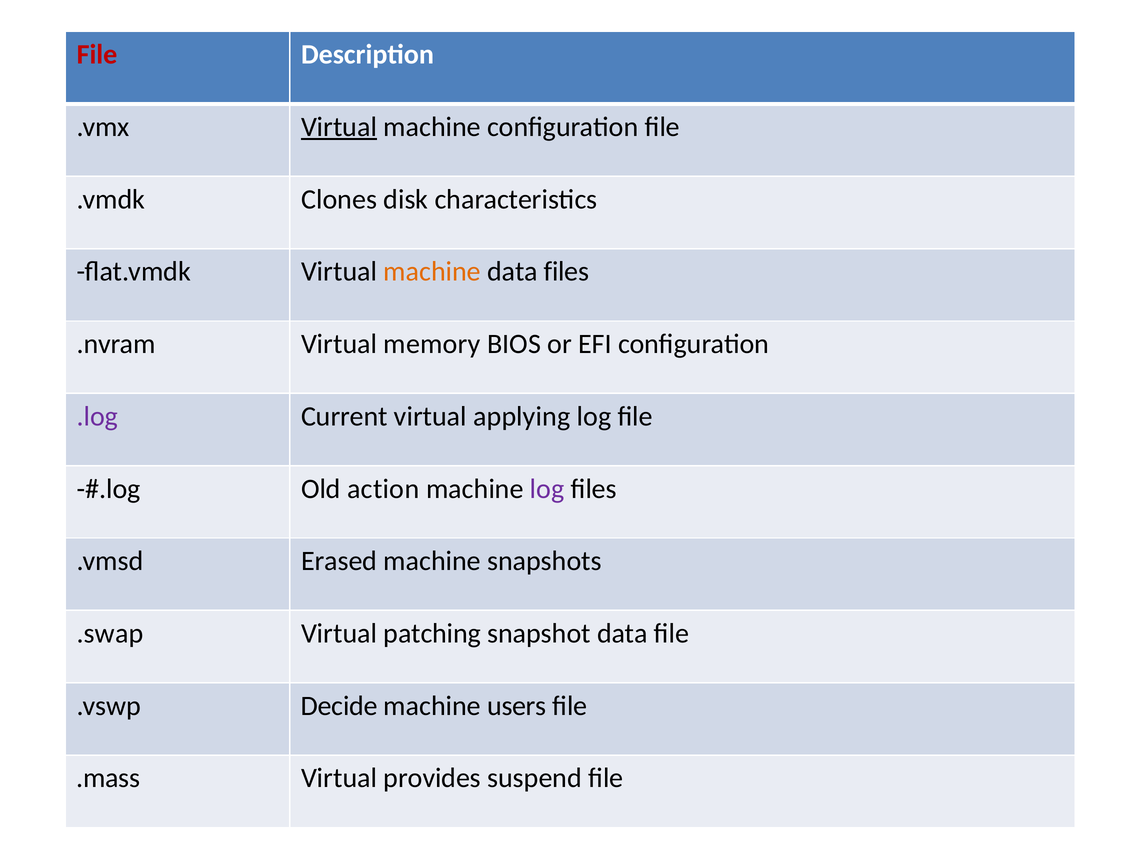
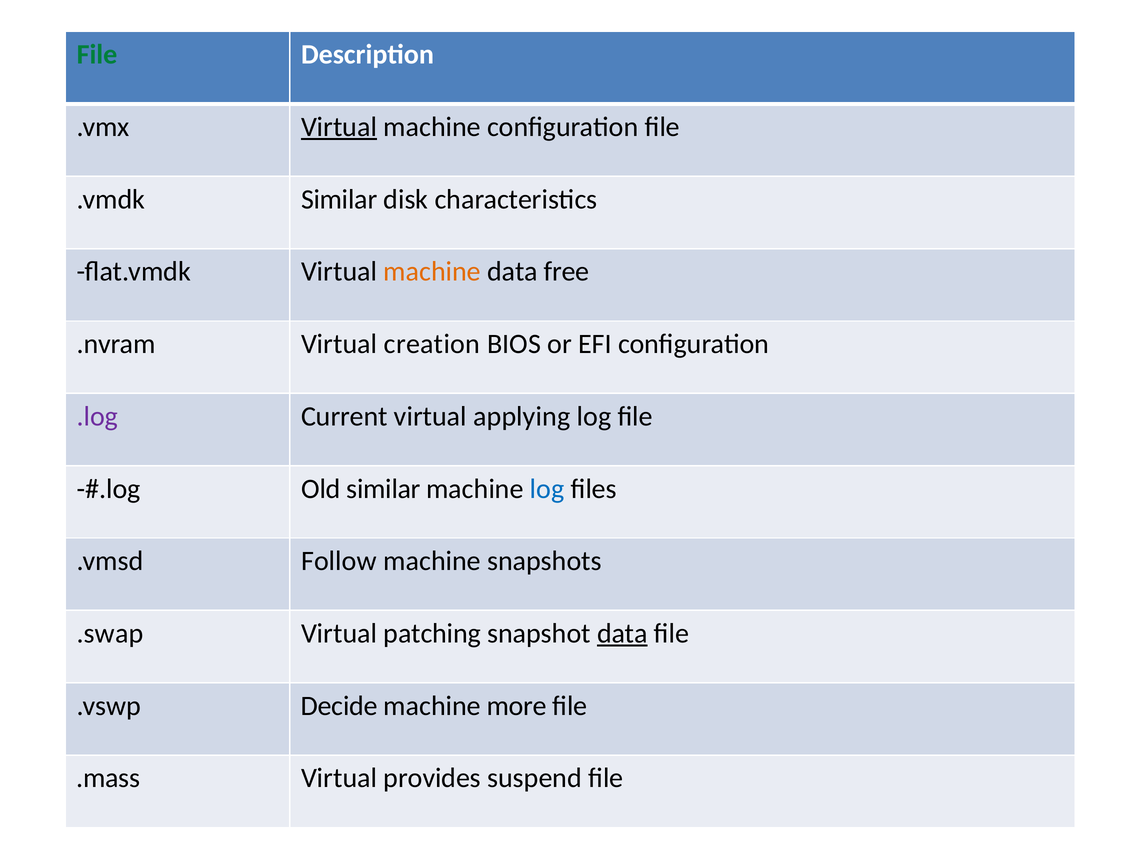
File at (97, 55) colour: red -> green
.vmdk Clones: Clones -> Similar
data files: files -> free
memory: memory -> creation
Old action: action -> similar
log at (547, 488) colour: purple -> blue
Erased: Erased -> Follow
data at (622, 633) underline: none -> present
users: users -> more
